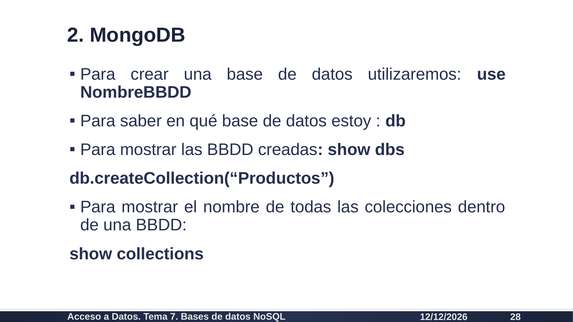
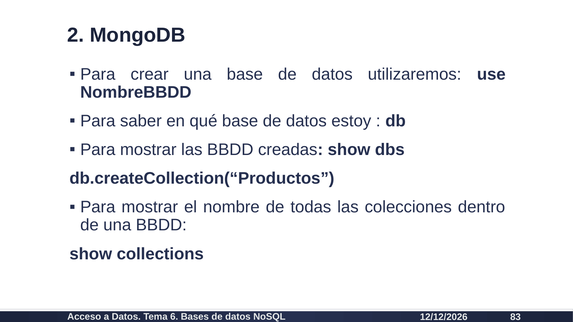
7: 7 -> 6
28: 28 -> 83
